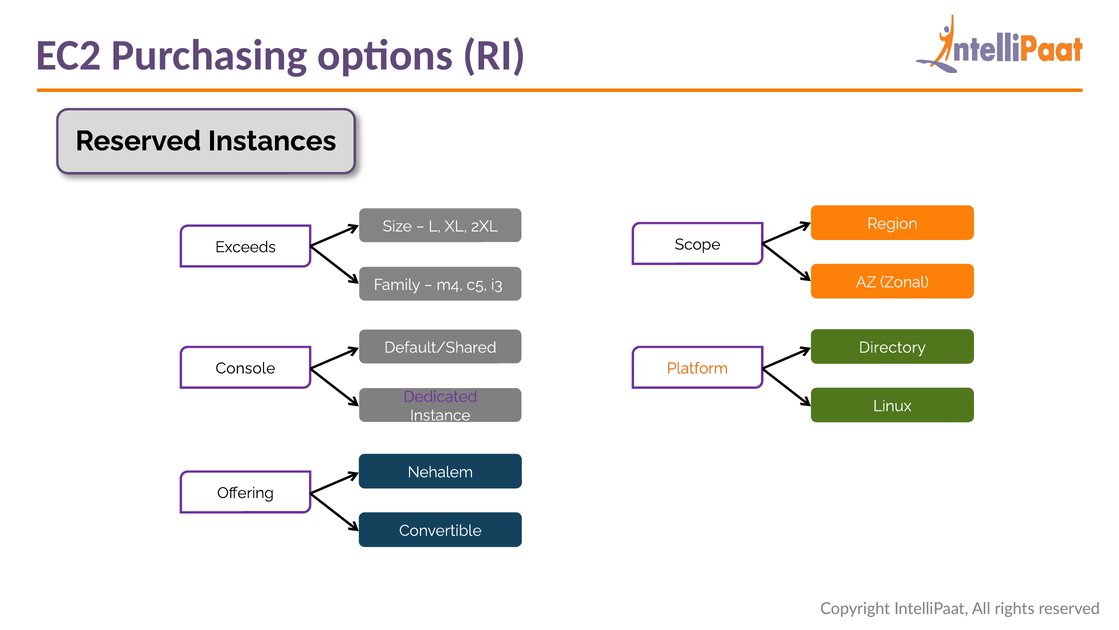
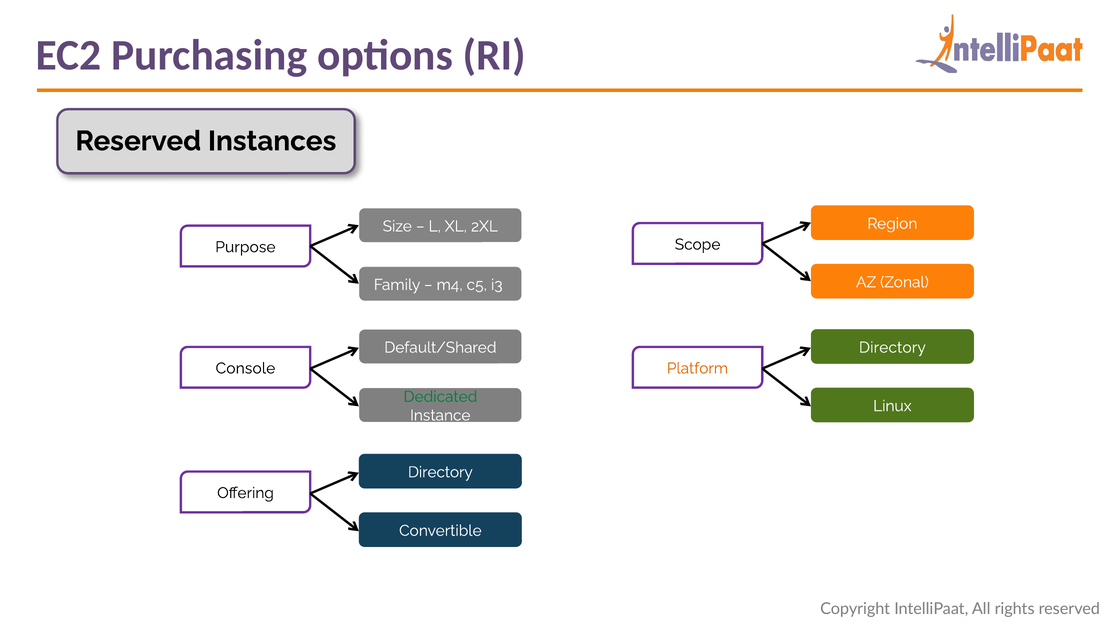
Exceeds: Exceeds -> Purpose
Dedicated colour: purple -> green
Nehalem at (440, 472): Nehalem -> Directory
